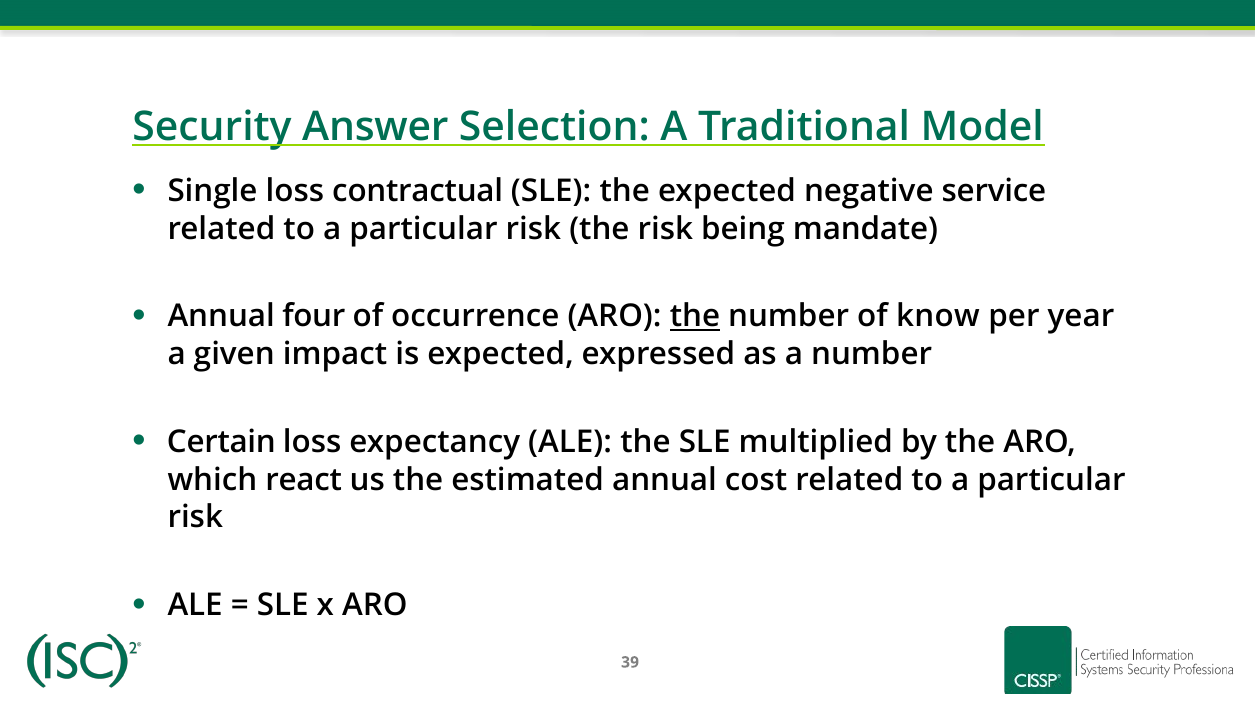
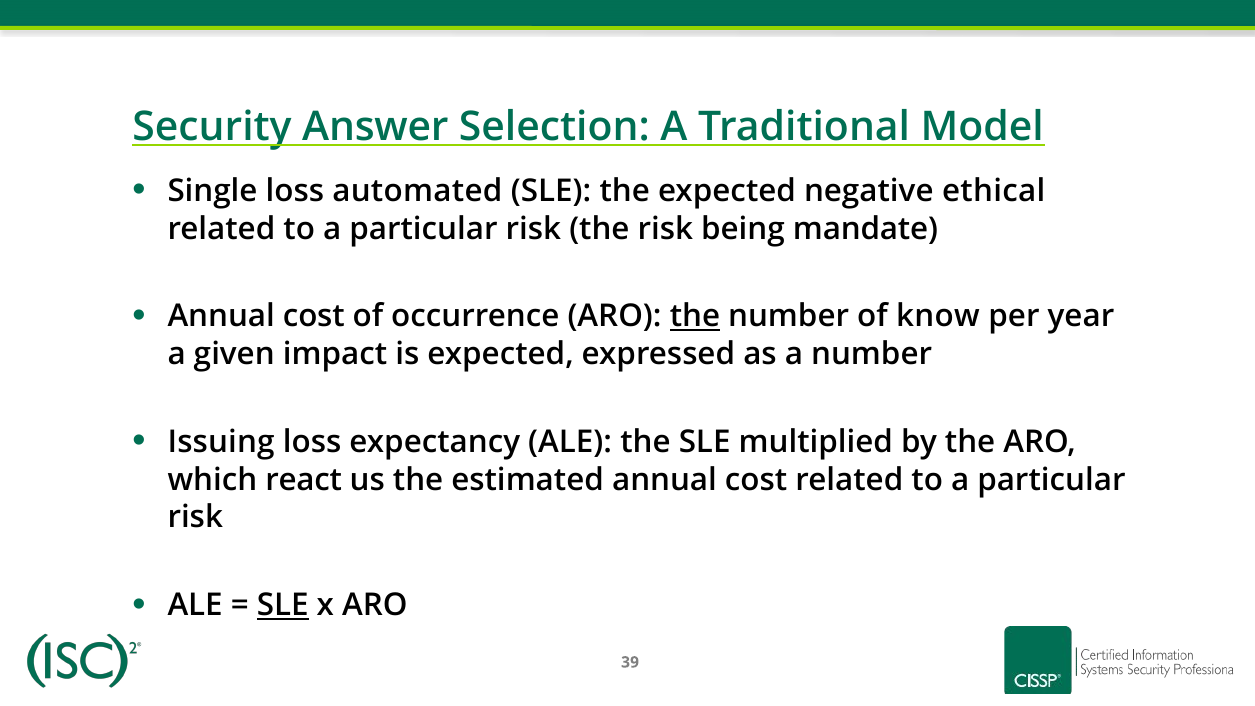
contractual: contractual -> automated
service: service -> ethical
four at (314, 317): four -> cost
Certain: Certain -> Issuing
SLE at (283, 605) underline: none -> present
